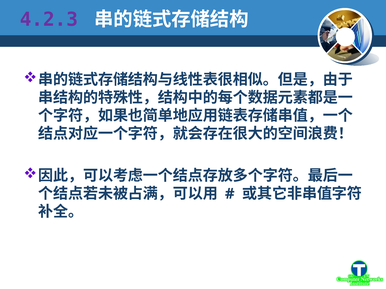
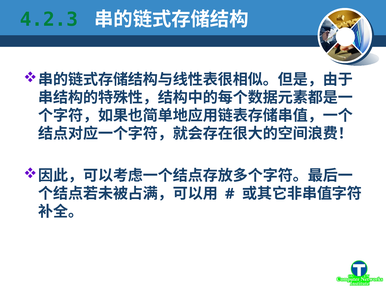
4.2.3 colour: purple -> green
